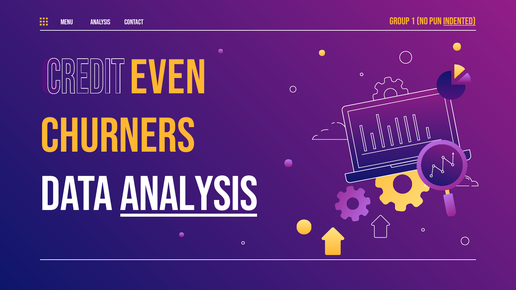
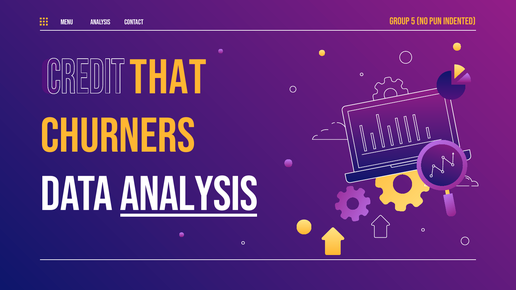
1: 1 -> 5
indented underline: present -> none
even: even -> that
